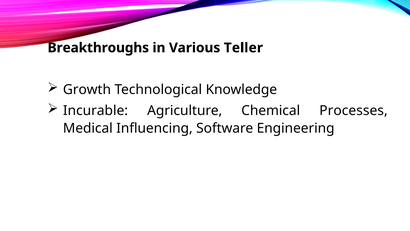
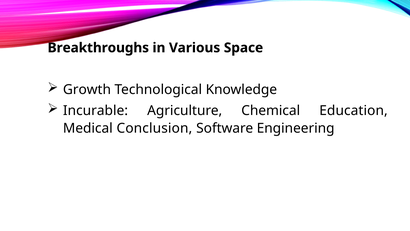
Teller: Teller -> Space
Processes: Processes -> Education
Influencing: Influencing -> Conclusion
